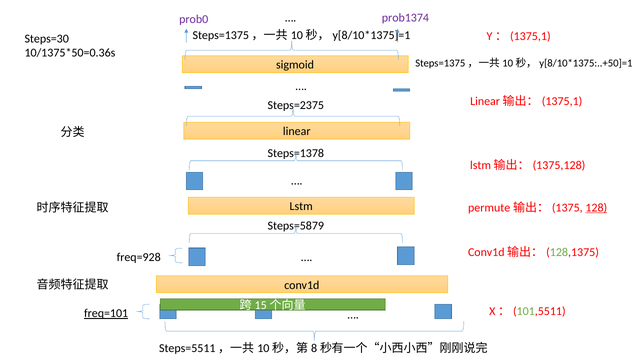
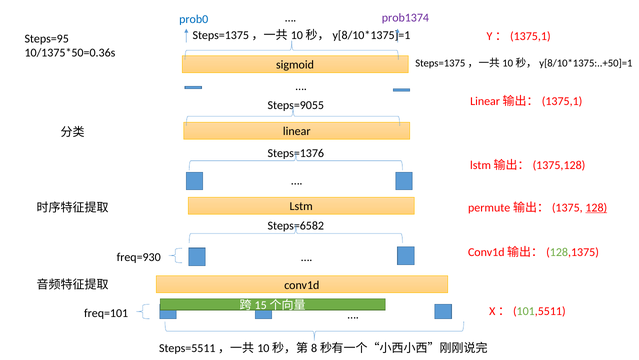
prob0 colour: purple -> blue
Steps=30: Steps=30 -> Steps=95
Steps=2375: Steps=2375 -> Steps=9055
Steps=1378: Steps=1378 -> Steps=1376
Steps=5879: Steps=5879 -> Steps=6582
freq=928: freq=928 -> freq=930
freq=101 underline: present -> none
